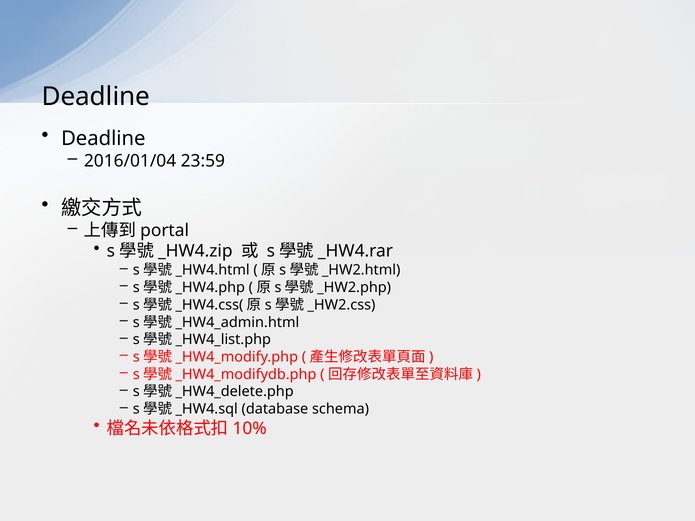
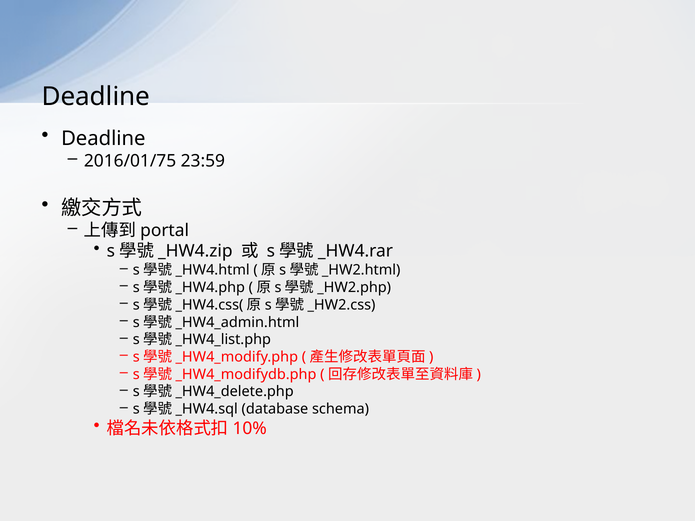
2016/01/04: 2016/01/04 -> 2016/01/75
